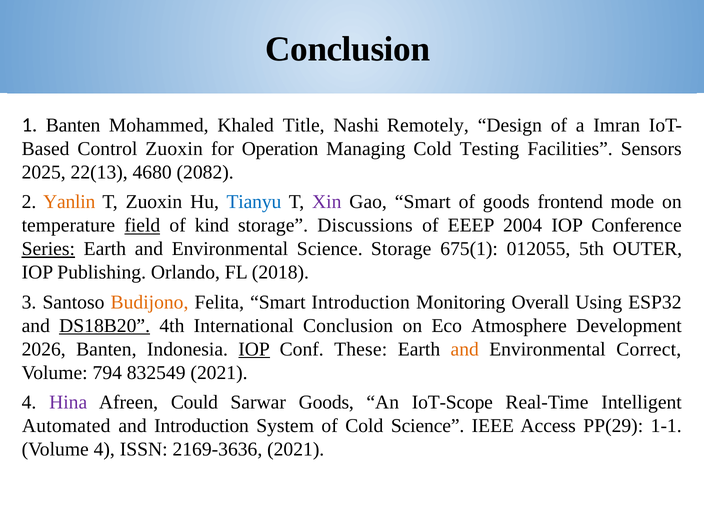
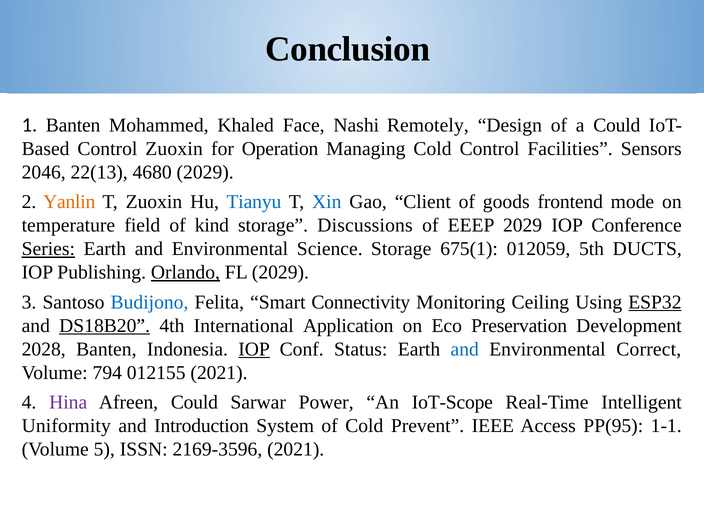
Title: Title -> Face
a Imran: Imran -> Could
Cold Testing: Testing -> Control
2025: 2025 -> 2046
4680 2082: 2082 -> 2029
Xin colour: purple -> blue
Gao Smart: Smart -> Client
field underline: present -> none
EEEP 2004: 2004 -> 2029
012055: 012055 -> 012059
OUTER: OUTER -> DUCTS
Orlando underline: none -> present
FL 2018: 2018 -> 2029
Budijono colour: orange -> blue
Smart Introduction: Introduction -> Connectivity
Overall: Overall -> Ceiling
ESP32 underline: none -> present
International Conclusion: Conclusion -> Application
Atmosphere: Atmosphere -> Preservation
2026: 2026 -> 2028
These: These -> Status
and at (465, 349) colour: orange -> blue
832549: 832549 -> 012155
Sarwar Goods: Goods -> Power
Automated: Automated -> Uniformity
Cold Science: Science -> Prevent
PP(29: PP(29 -> PP(95
Volume 4: 4 -> 5
2169-3636: 2169-3636 -> 2169-3596
